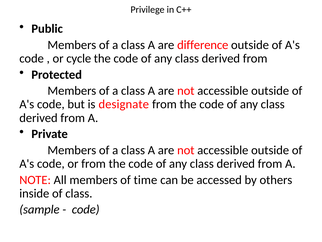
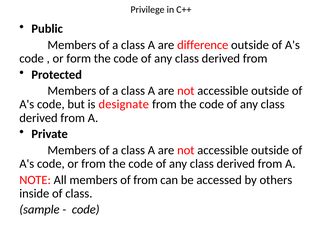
cycle: cycle -> form
of time: time -> from
